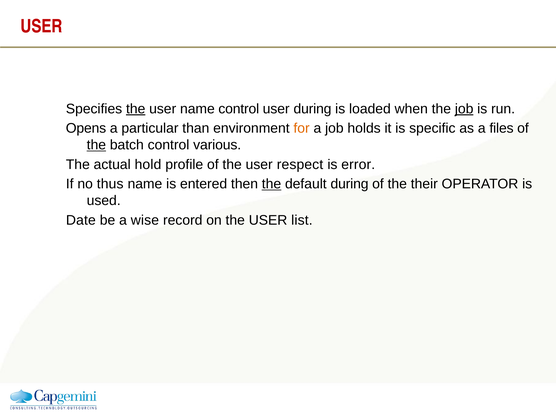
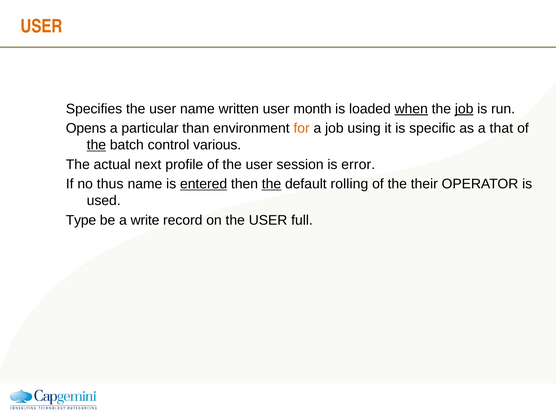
USER at (42, 26) colour: red -> orange
the at (136, 109) underline: present -> none
name control: control -> written
user during: during -> month
when underline: none -> present
holds: holds -> using
files: files -> that
hold: hold -> next
respect: respect -> session
entered underline: none -> present
default during: during -> rolling
Date: Date -> Type
wise: wise -> write
list: list -> full
